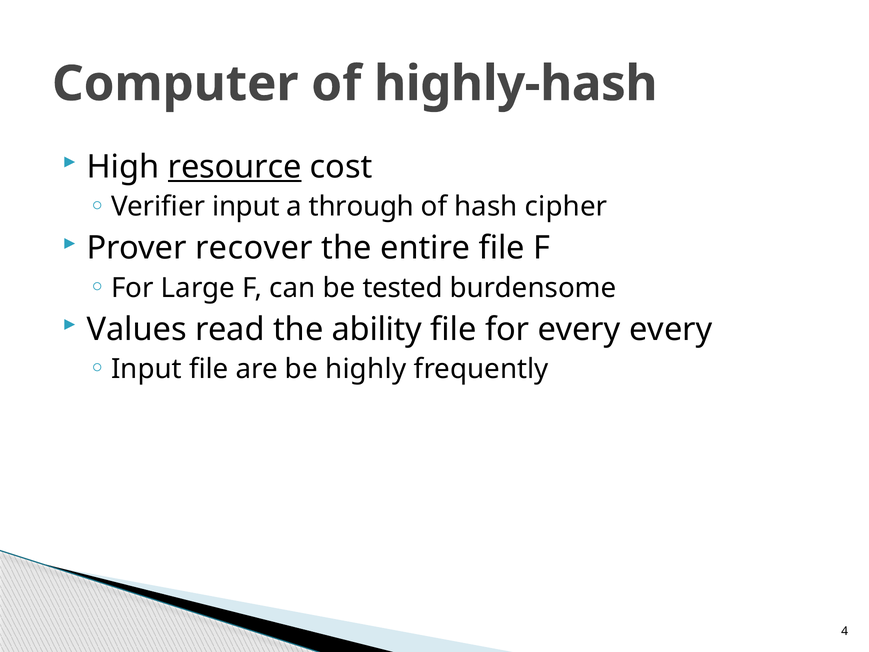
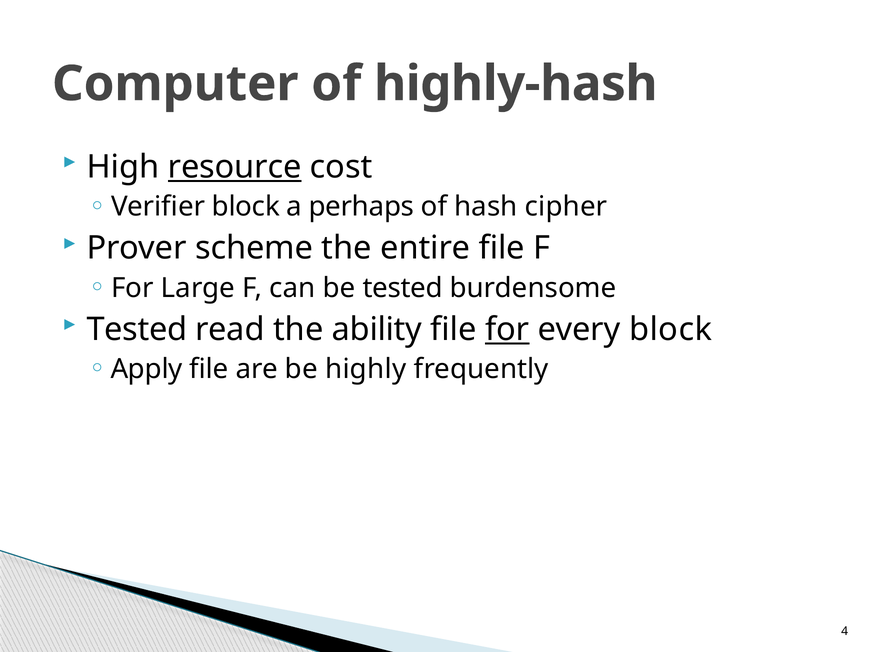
Verifier input: input -> block
through: through -> perhaps
recover: recover -> scheme
Values at (137, 329): Values -> Tested
for at (507, 329) underline: none -> present
every every: every -> block
Input at (146, 369): Input -> Apply
